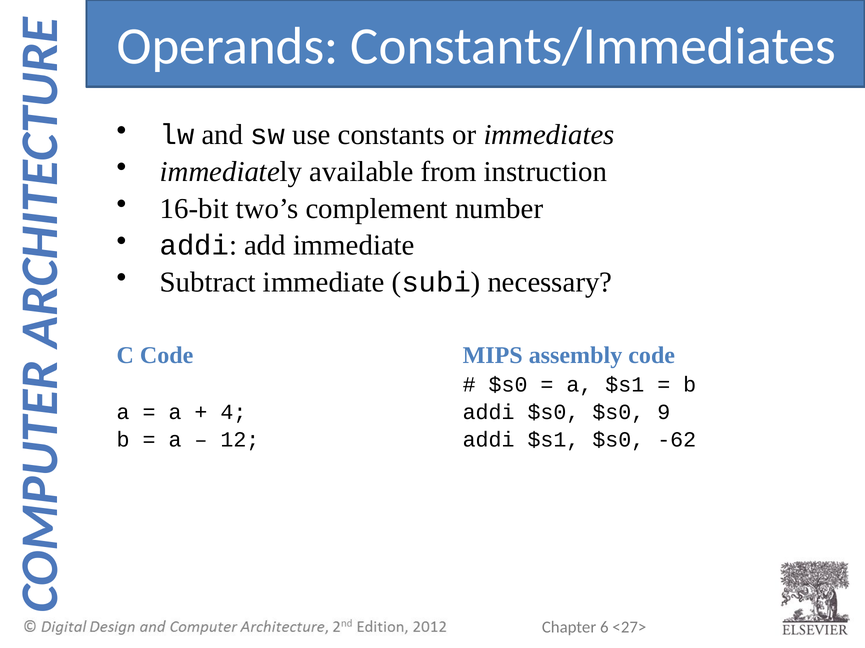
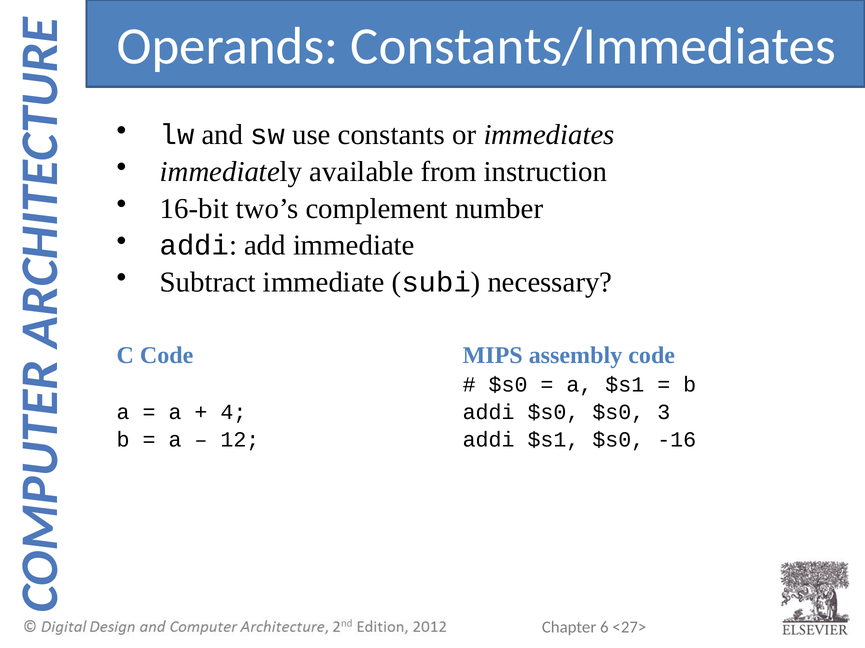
9: 9 -> 3
-62: -62 -> -16
